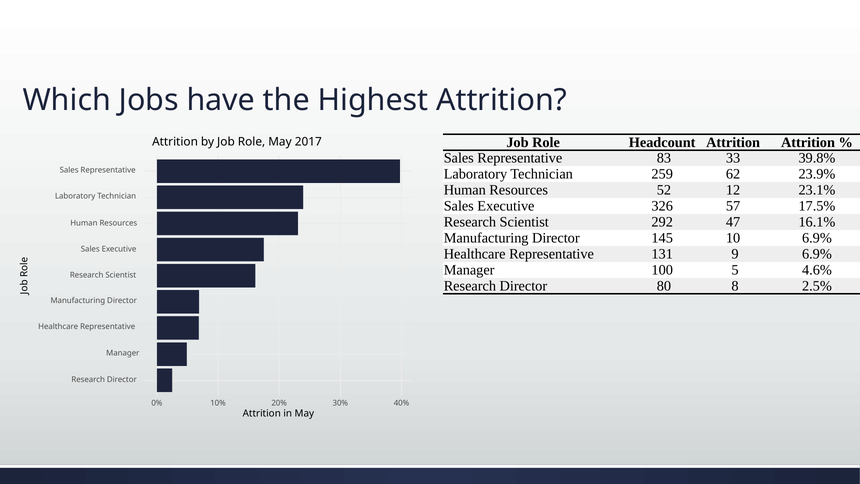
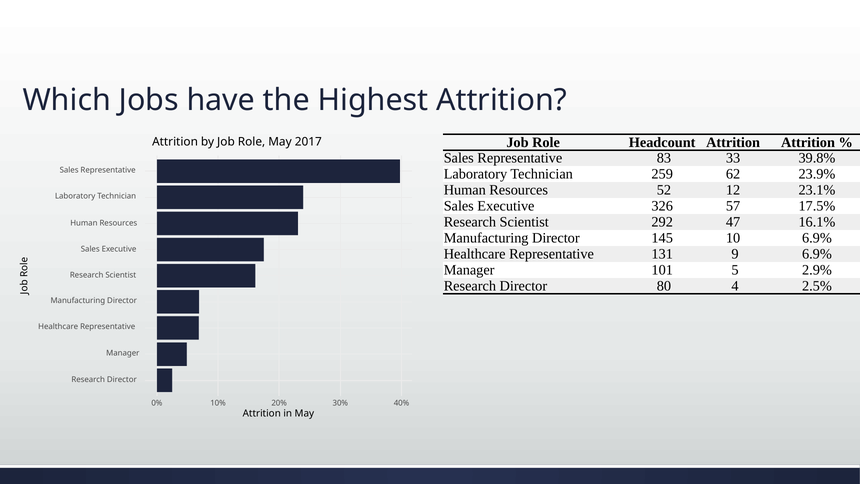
100: 100 -> 101
4.6%: 4.6% -> 2.9%
8: 8 -> 4
